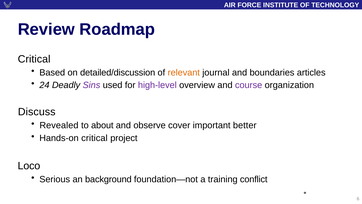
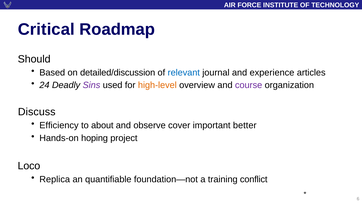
Review: Review -> Critical
Critical at (34, 59): Critical -> Should
relevant colour: orange -> blue
boundaries: boundaries -> experience
high-level colour: purple -> orange
Revealed: Revealed -> Efficiency
Hands-on critical: critical -> hoping
Serious: Serious -> Replica
background: background -> quantifiable
